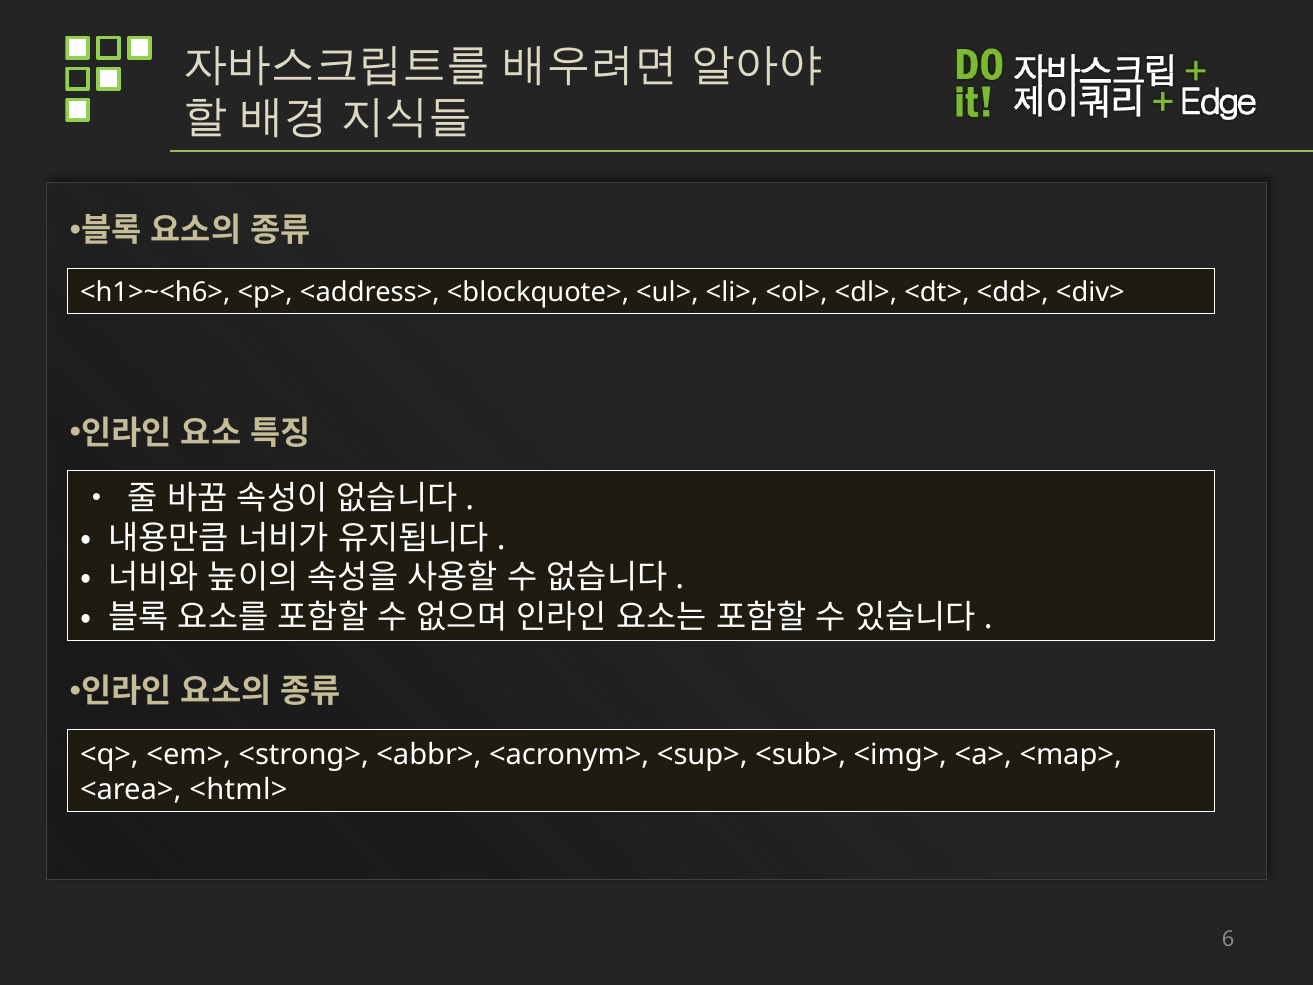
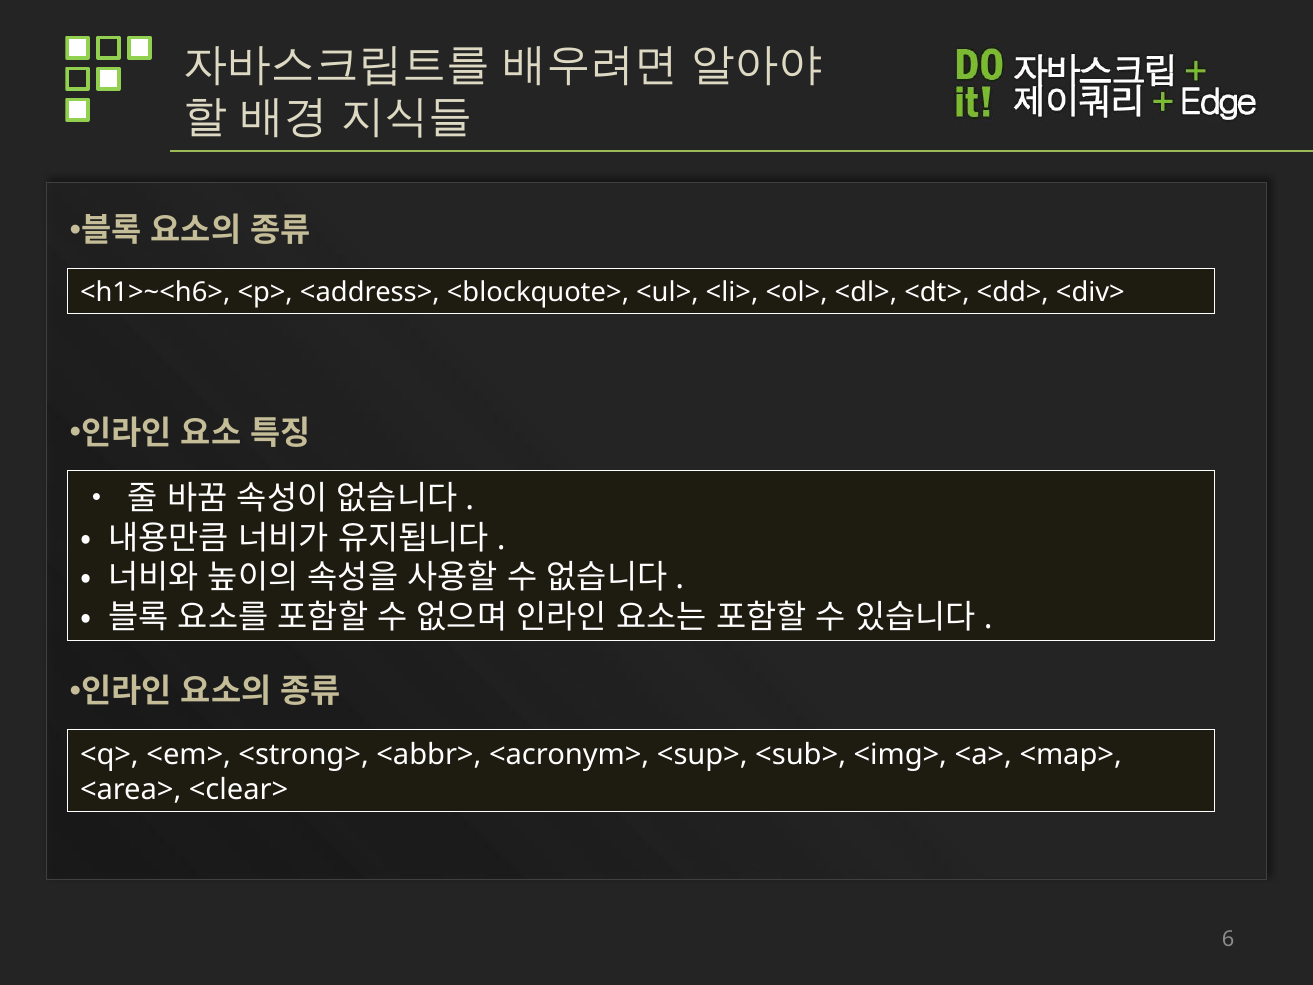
<html>: <html> -> <clear>
